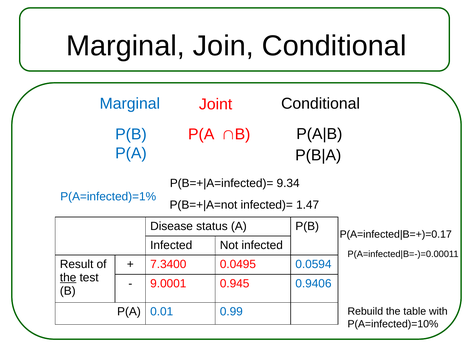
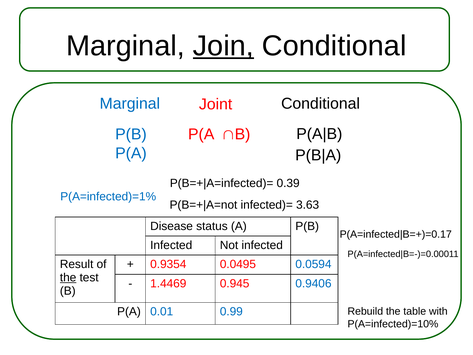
Join underline: none -> present
9.34: 9.34 -> 0.39
1.47: 1.47 -> 3.63
7.3400: 7.3400 -> 0.9354
9.0001: 9.0001 -> 1.4469
